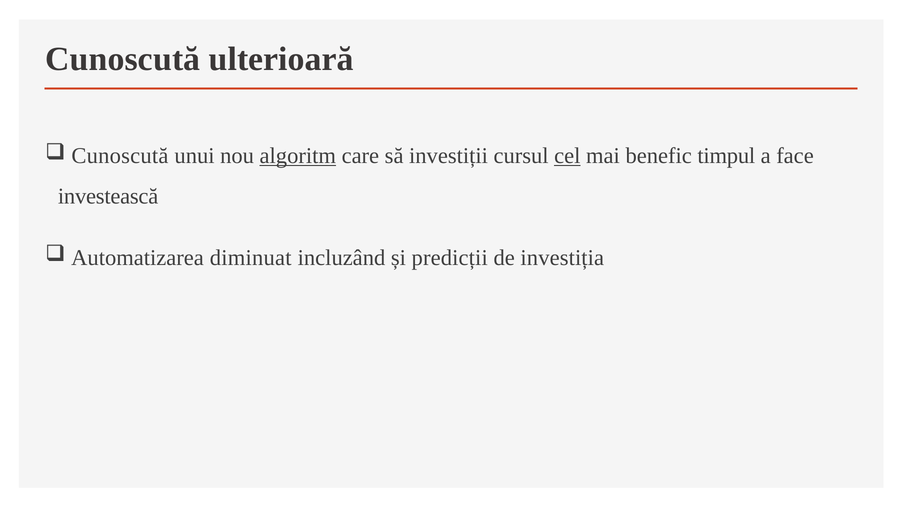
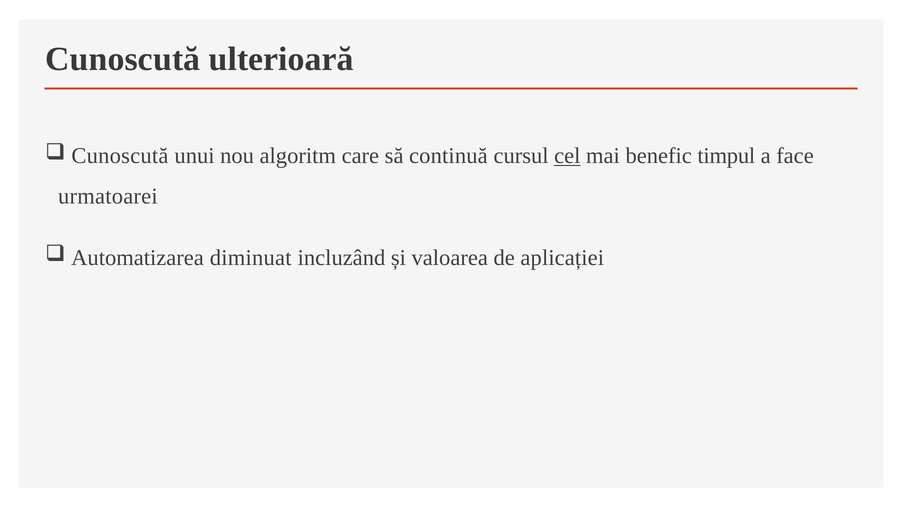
algoritm underline: present -> none
investiții: investiții -> continuă
investească: investească -> urmatoarei
predicții: predicții -> valoarea
investiția: investiția -> aplicației
